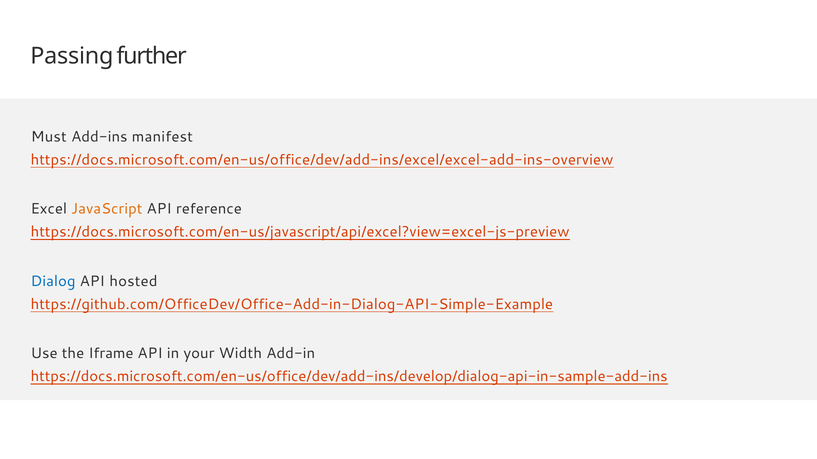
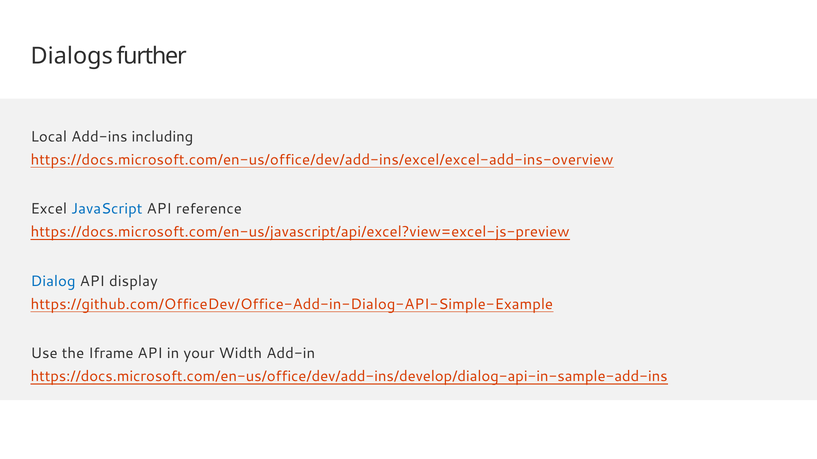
Passing: Passing -> Dialogs
Must: Must -> Local
manifest: manifest -> including
JavaScript colour: orange -> blue
hosted: hosted -> display
